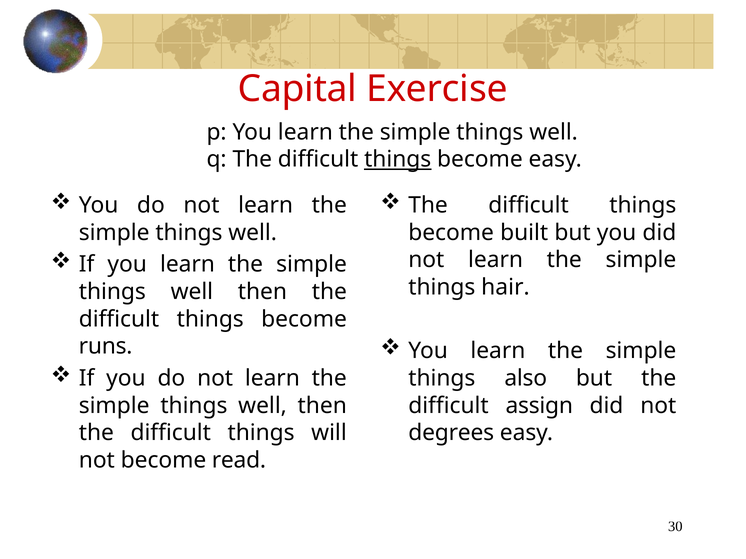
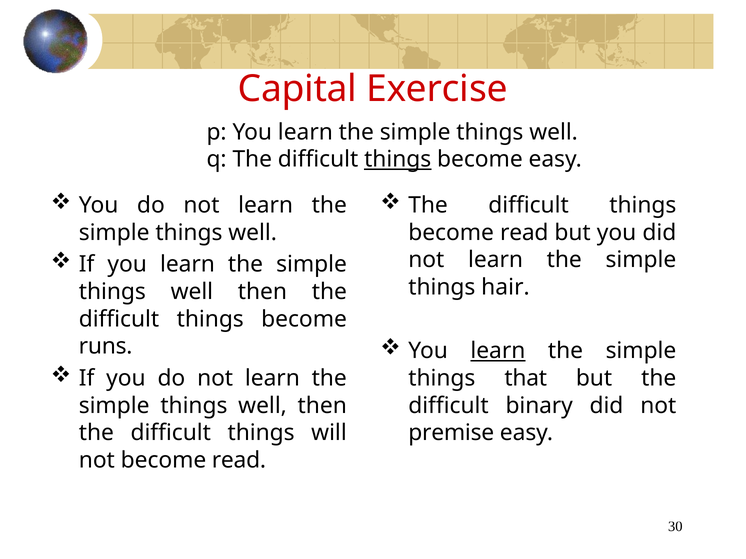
built at (524, 233): built -> read
learn at (498, 351) underline: none -> present
also: also -> that
assign: assign -> binary
degrees: degrees -> premise
